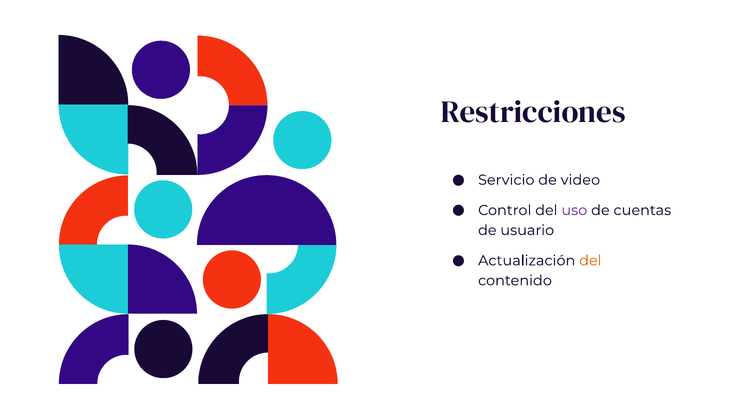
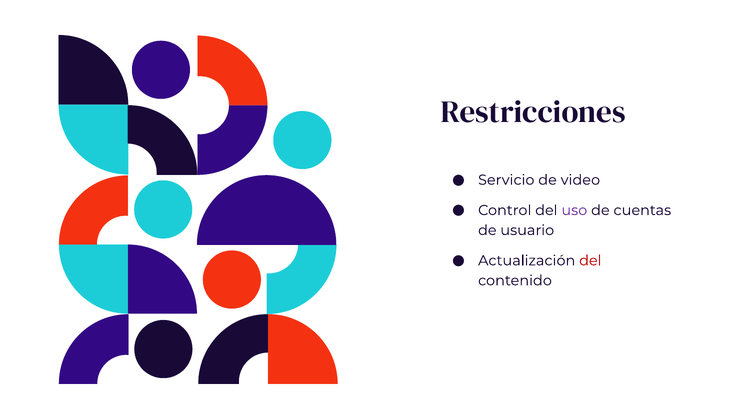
del at (590, 260) colour: orange -> red
